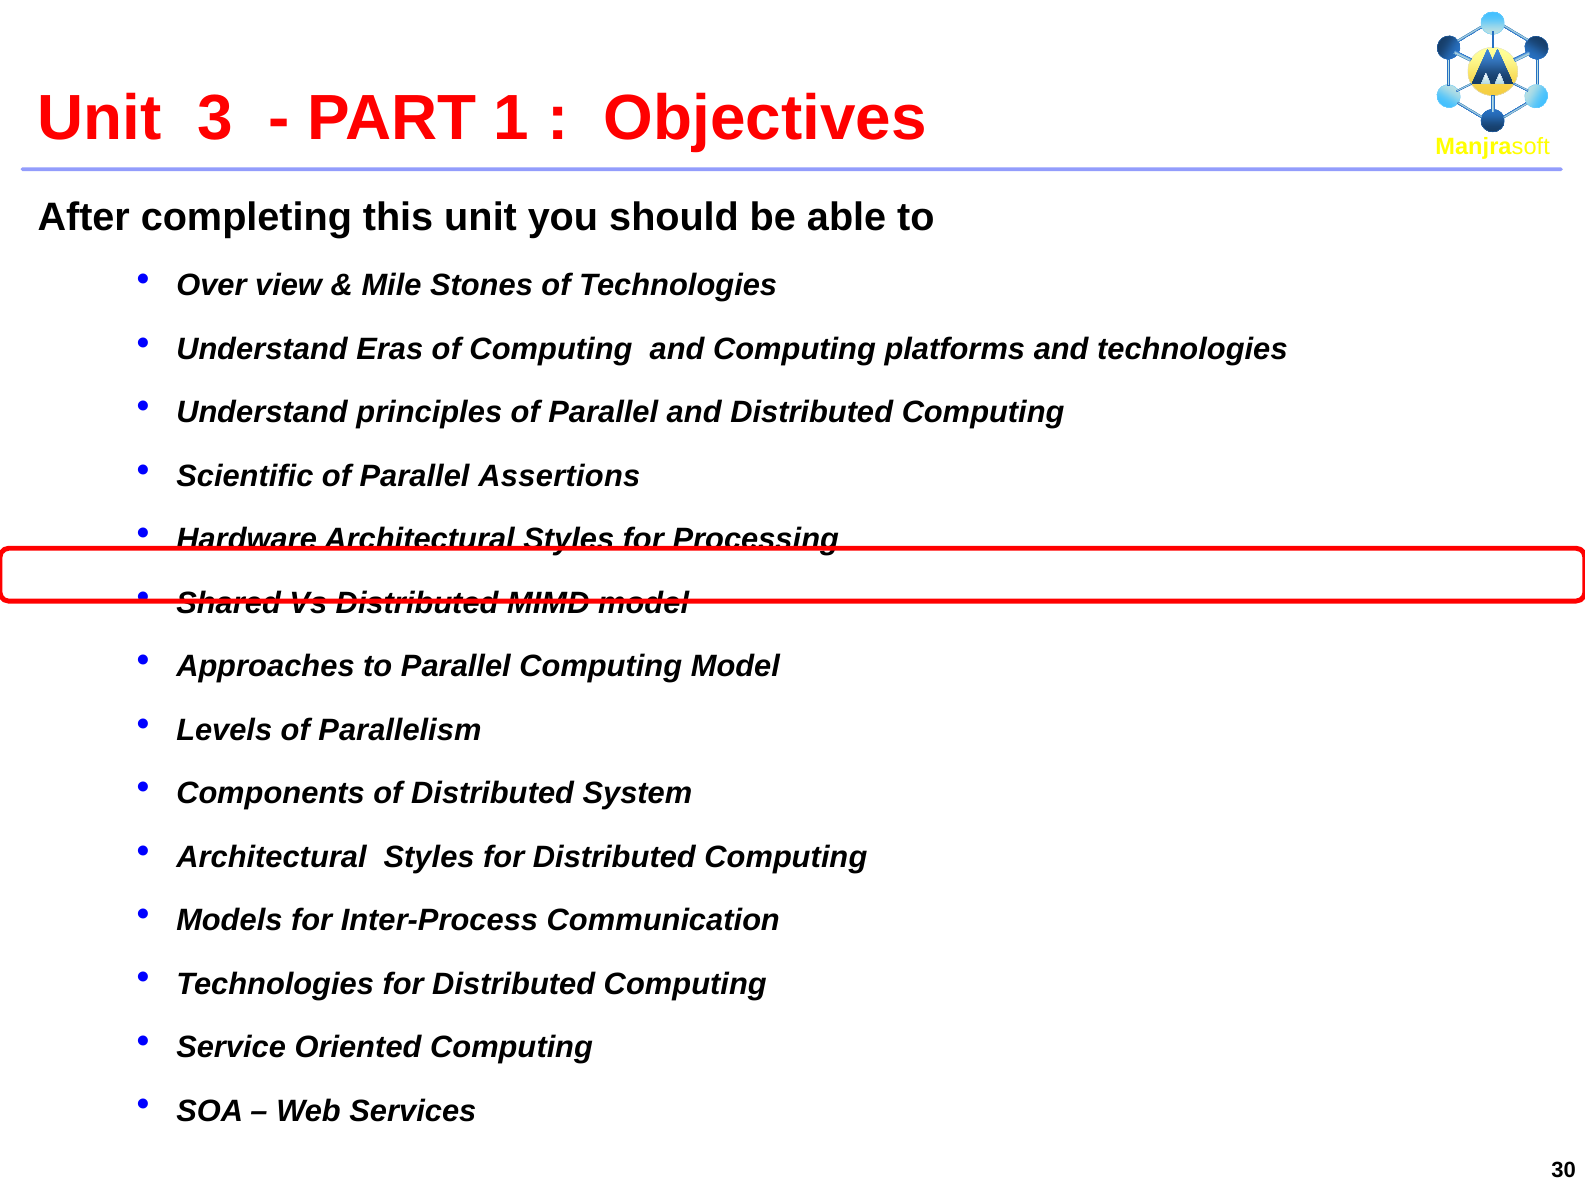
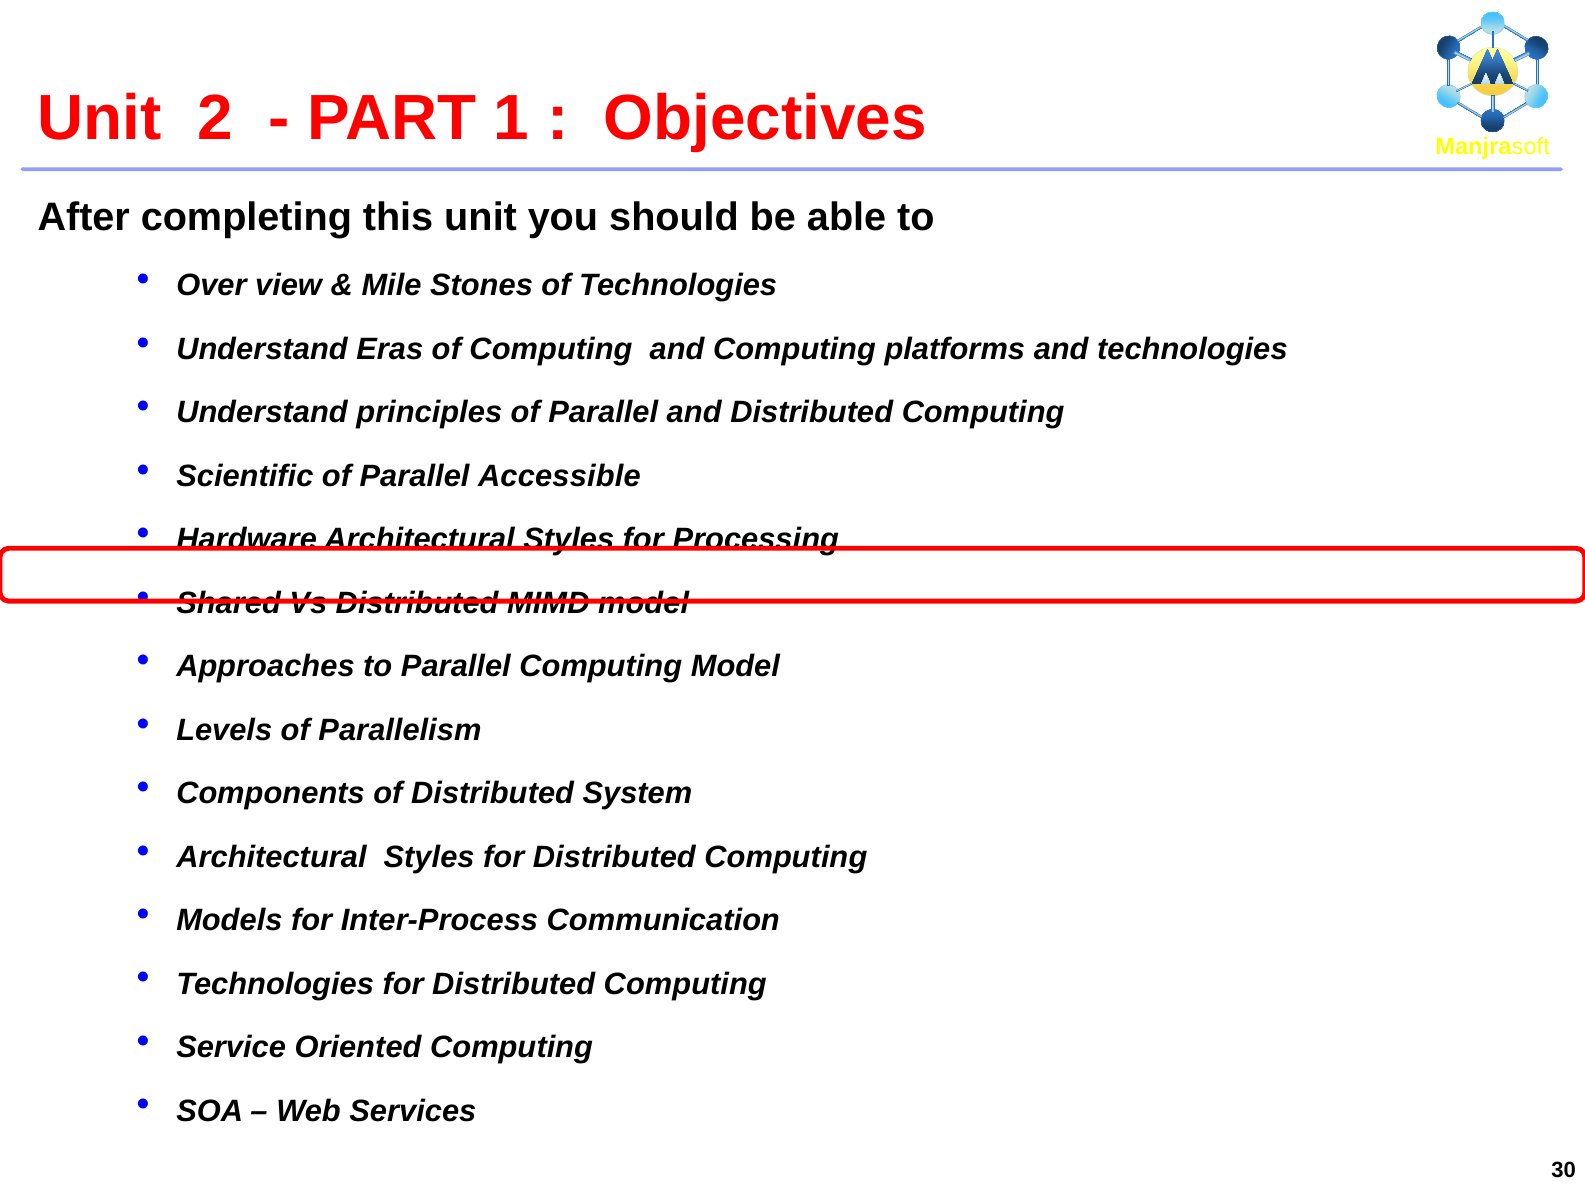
3: 3 -> 2
Assertions: Assertions -> Accessible
